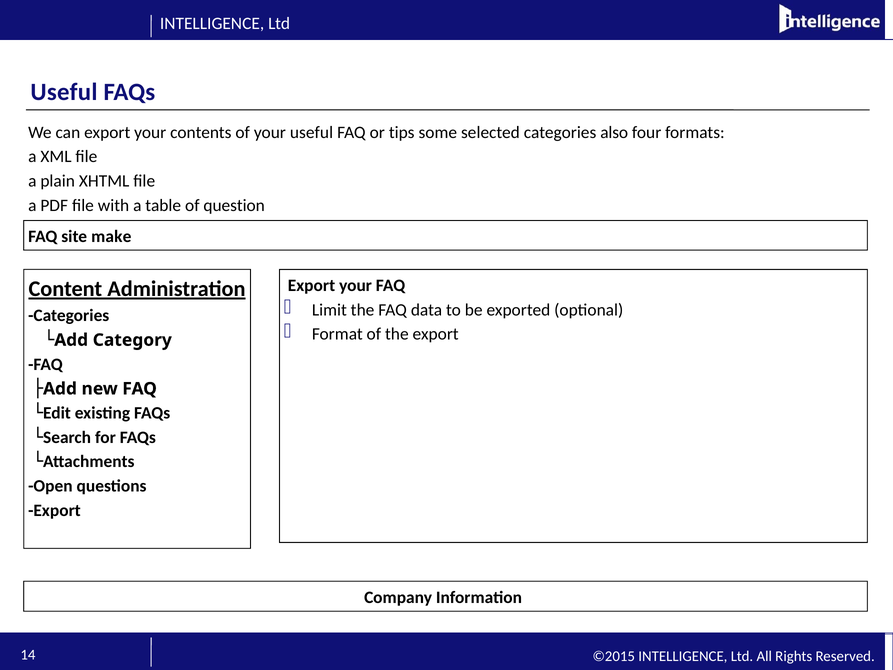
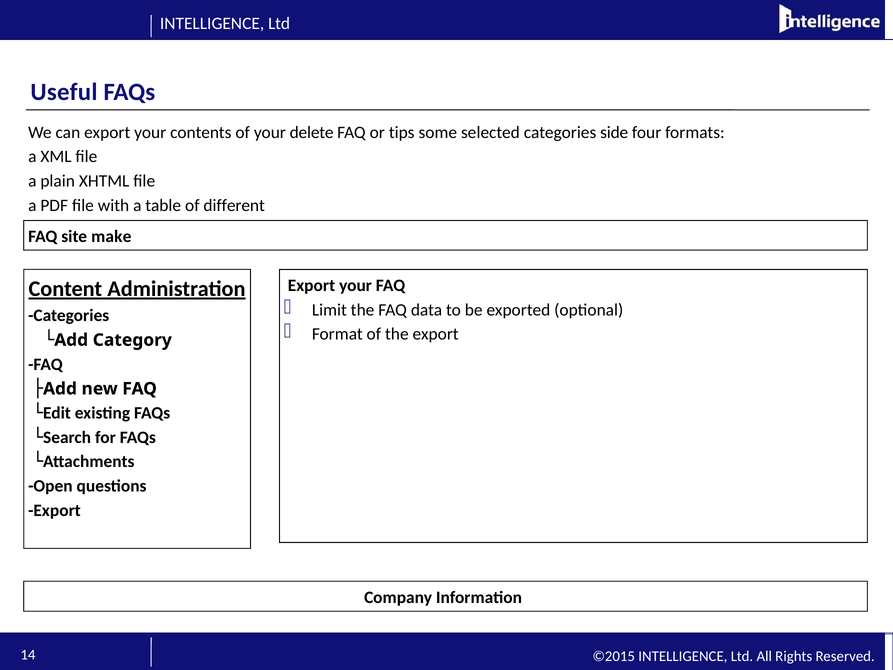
your useful: useful -> delete
also: also -> side
question: question -> different
